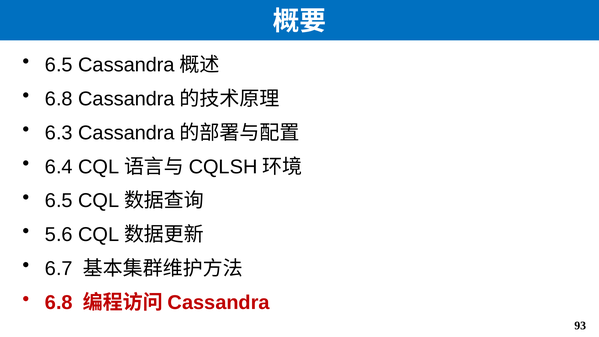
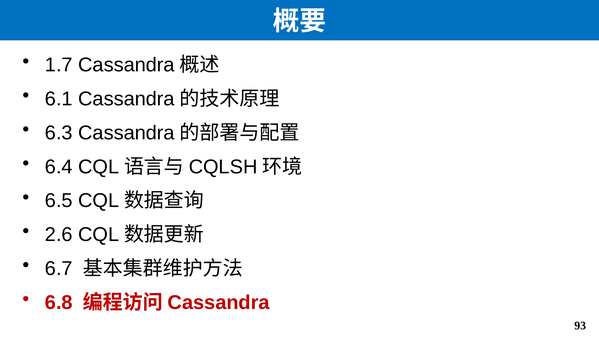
6.5 at (59, 65): 6.5 -> 1.7
6.8 at (59, 99): 6.8 -> 6.1
5.6: 5.6 -> 2.6
